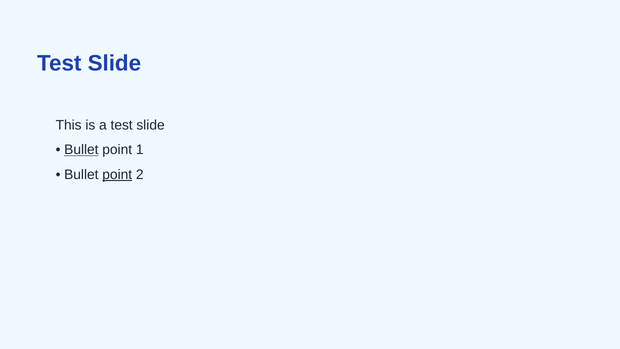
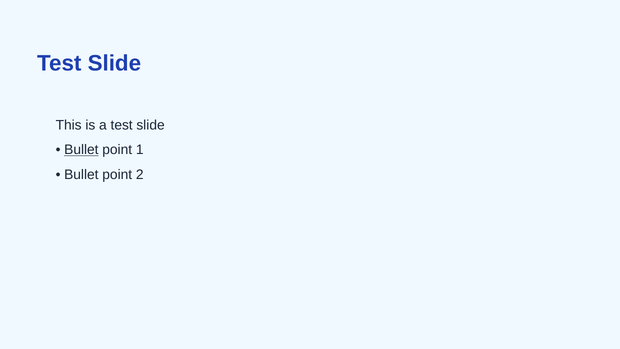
point at (117, 175) underline: present -> none
